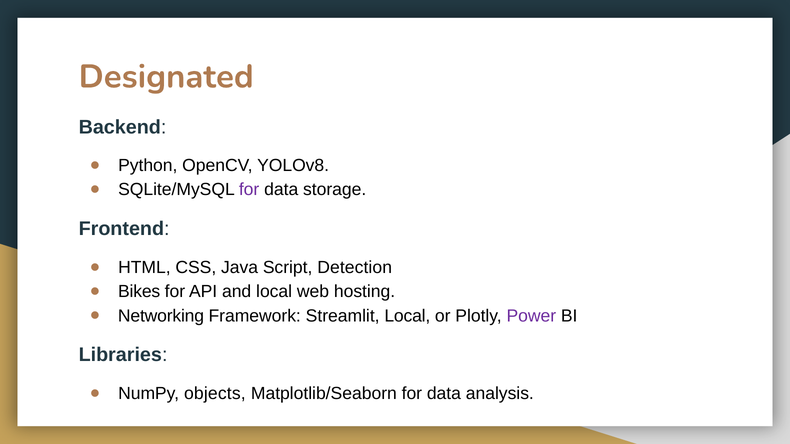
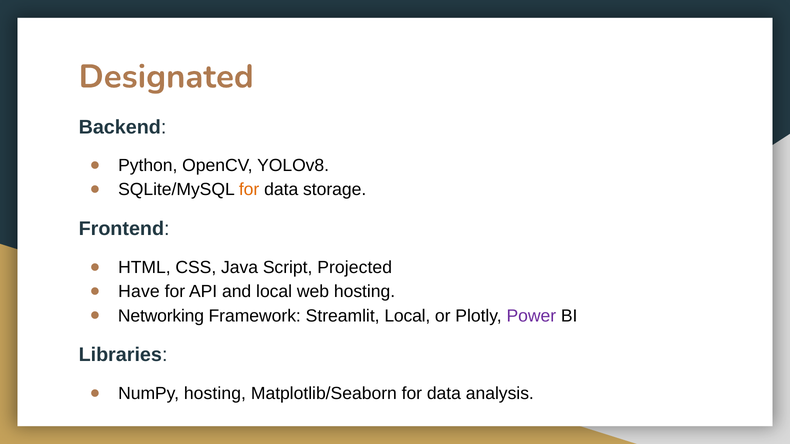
for at (249, 190) colour: purple -> orange
Detection: Detection -> Projected
Bikes: Bikes -> Have
NumPy objects: objects -> hosting
